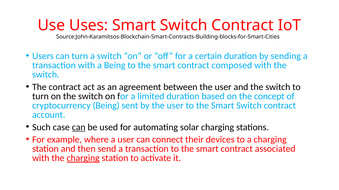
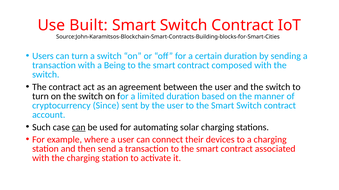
Uses: Uses -> Built
concept: concept -> manner
cryptocurrency Being: Being -> Since
charging at (83, 159) underline: present -> none
